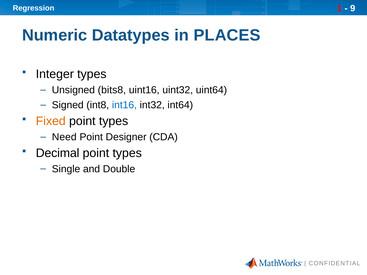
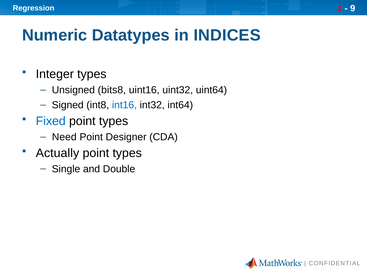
PLACES: PLACES -> INDICES
Fixed colour: orange -> blue
Decimal: Decimal -> Actually
